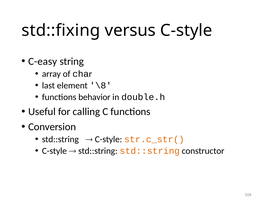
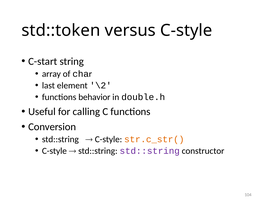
std::fixing: std::fixing -> std::token
C-easy: C-easy -> C-start
\8: \8 -> \2
std::string at (150, 151) colour: orange -> purple
